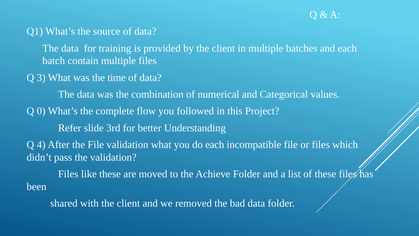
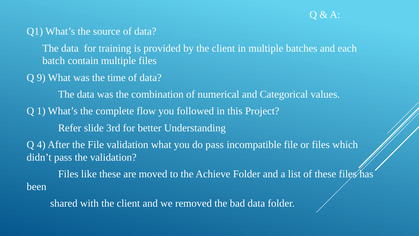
3: 3 -> 9
0: 0 -> 1
do each: each -> pass
